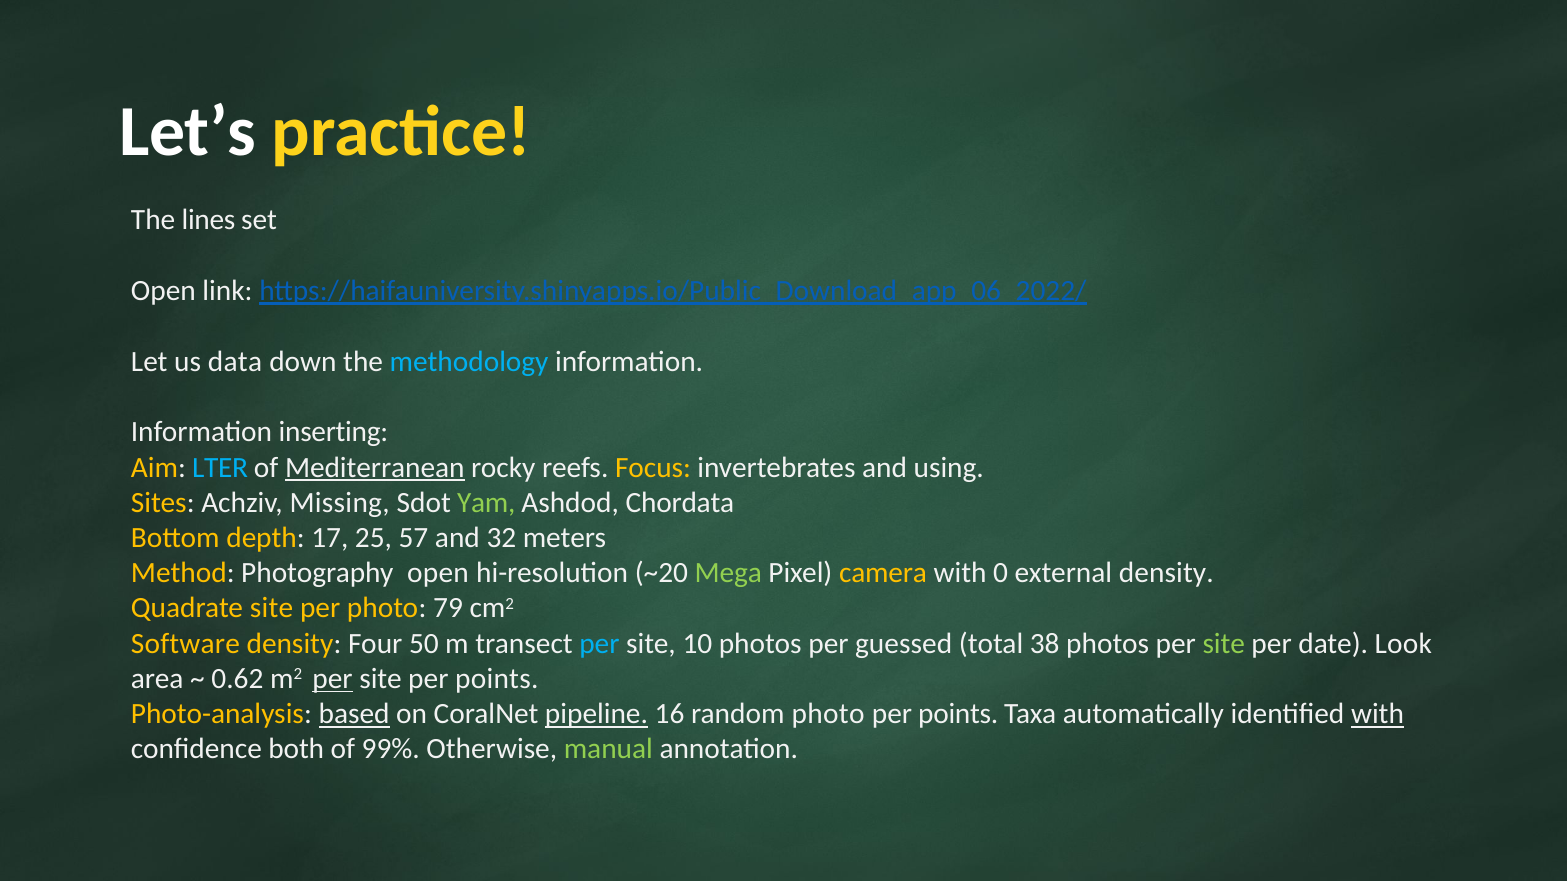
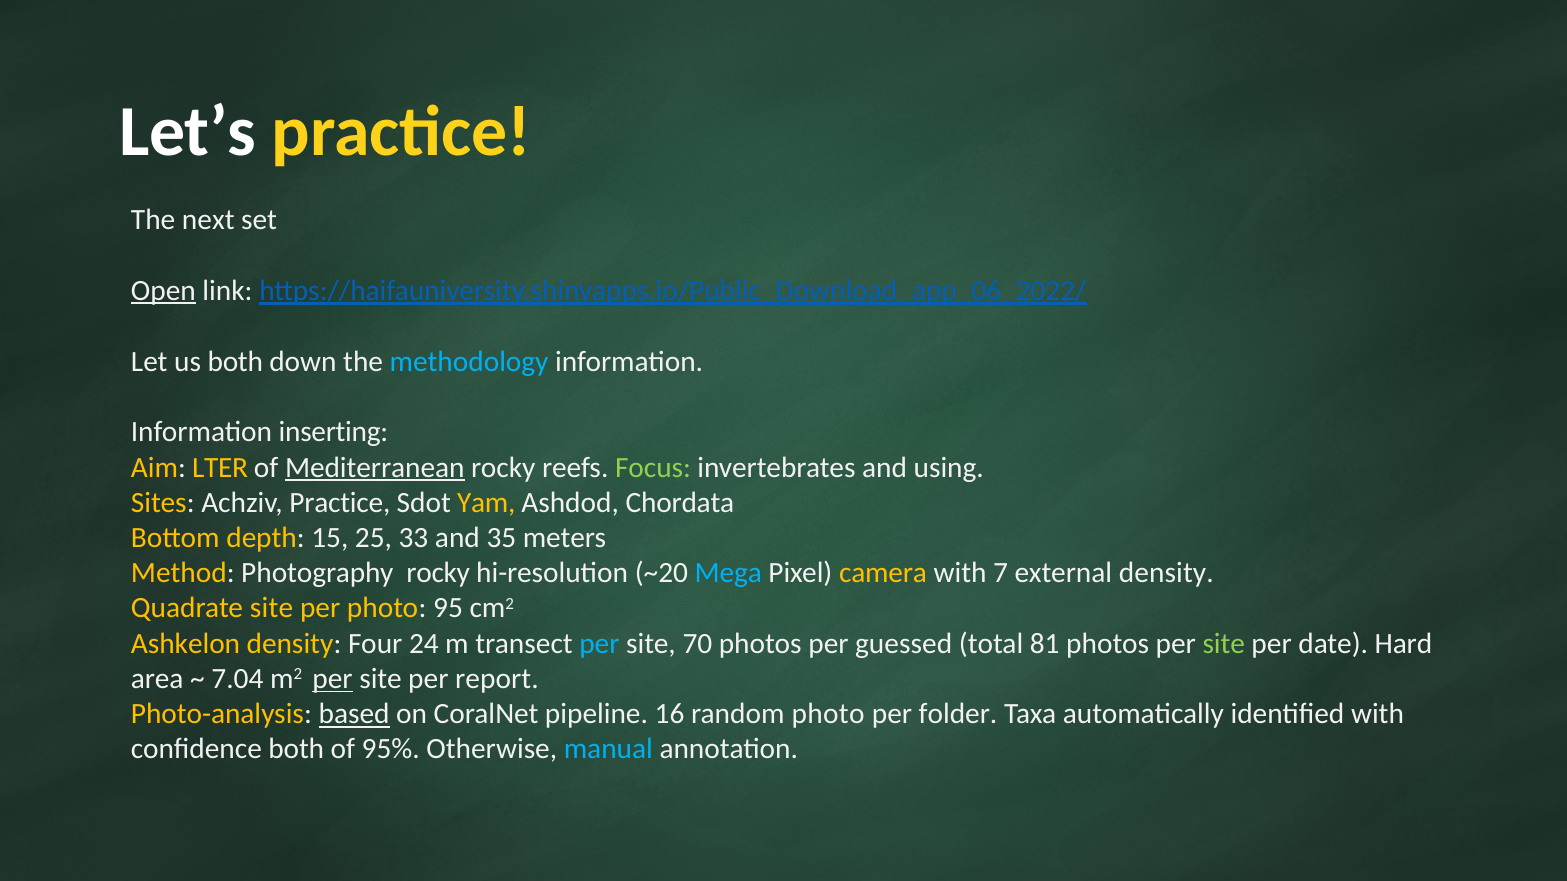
lines: lines -> next
Open at (163, 291) underline: none -> present
us data: data -> both
LTER colour: light blue -> yellow
Focus colour: yellow -> light green
Achziv Missing: Missing -> Practice
Yam colour: light green -> yellow
17: 17 -> 15
57: 57 -> 33
32: 32 -> 35
Photography open: open -> rocky
Mega colour: light green -> light blue
0: 0 -> 7
79: 79 -> 95
Software: Software -> Ashkelon
50: 50 -> 24
10: 10 -> 70
38: 38 -> 81
Look: Look -> Hard
0.62: 0.62 -> 7.04
site per points: points -> report
pipeline underline: present -> none
points at (958, 714): points -> folder
with at (1378, 714) underline: present -> none
99%: 99% -> 95%
manual colour: light green -> light blue
